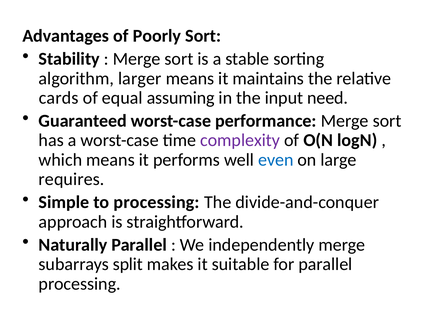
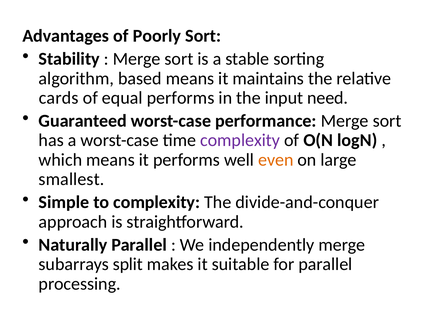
larger: larger -> based
equal assuming: assuming -> performs
even colour: blue -> orange
requires: requires -> smallest
to processing: processing -> complexity
